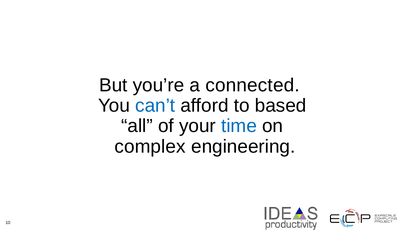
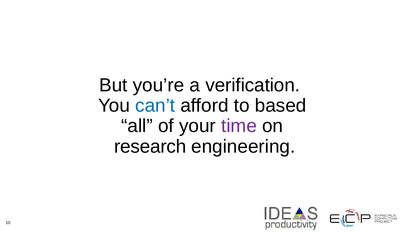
connected: connected -> verification
time colour: blue -> purple
complex: complex -> research
